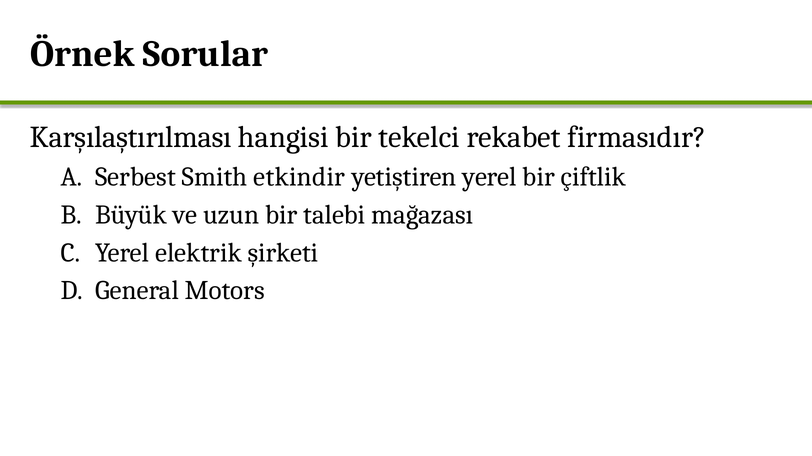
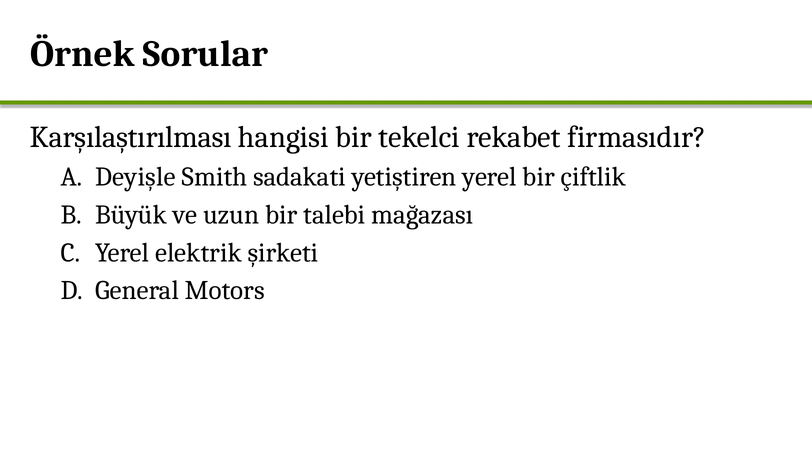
Serbest: Serbest -> Deyişle
etkindir: etkindir -> sadakati
